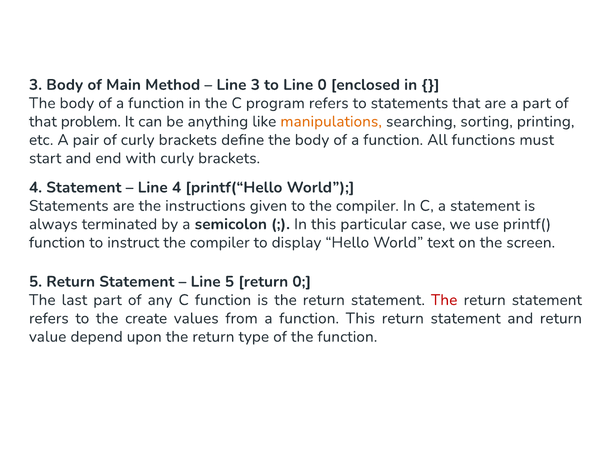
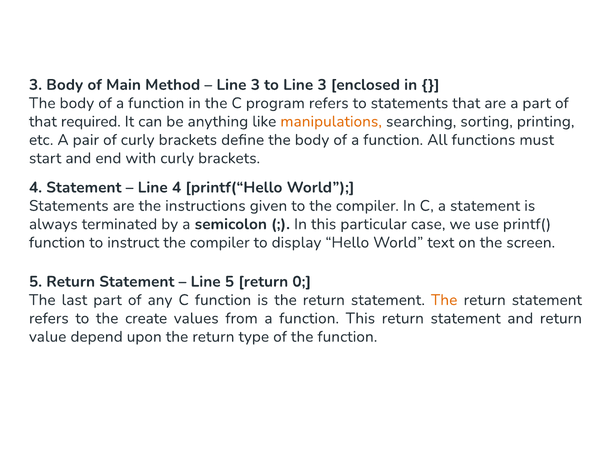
to Line 0: 0 -> 3
problem: problem -> required
The at (444, 300) colour: red -> orange
